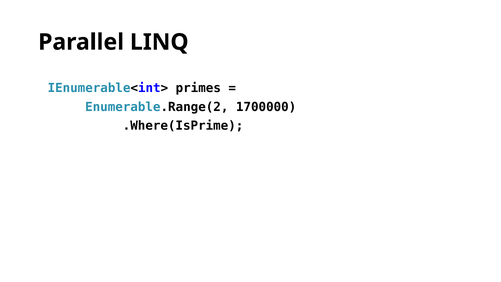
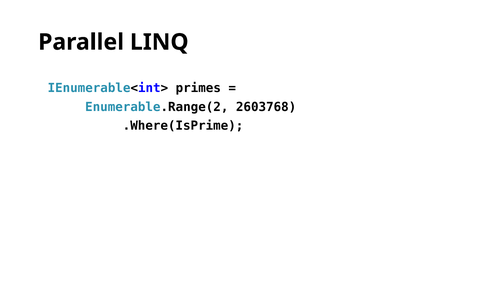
1700000: 1700000 -> 2603768
